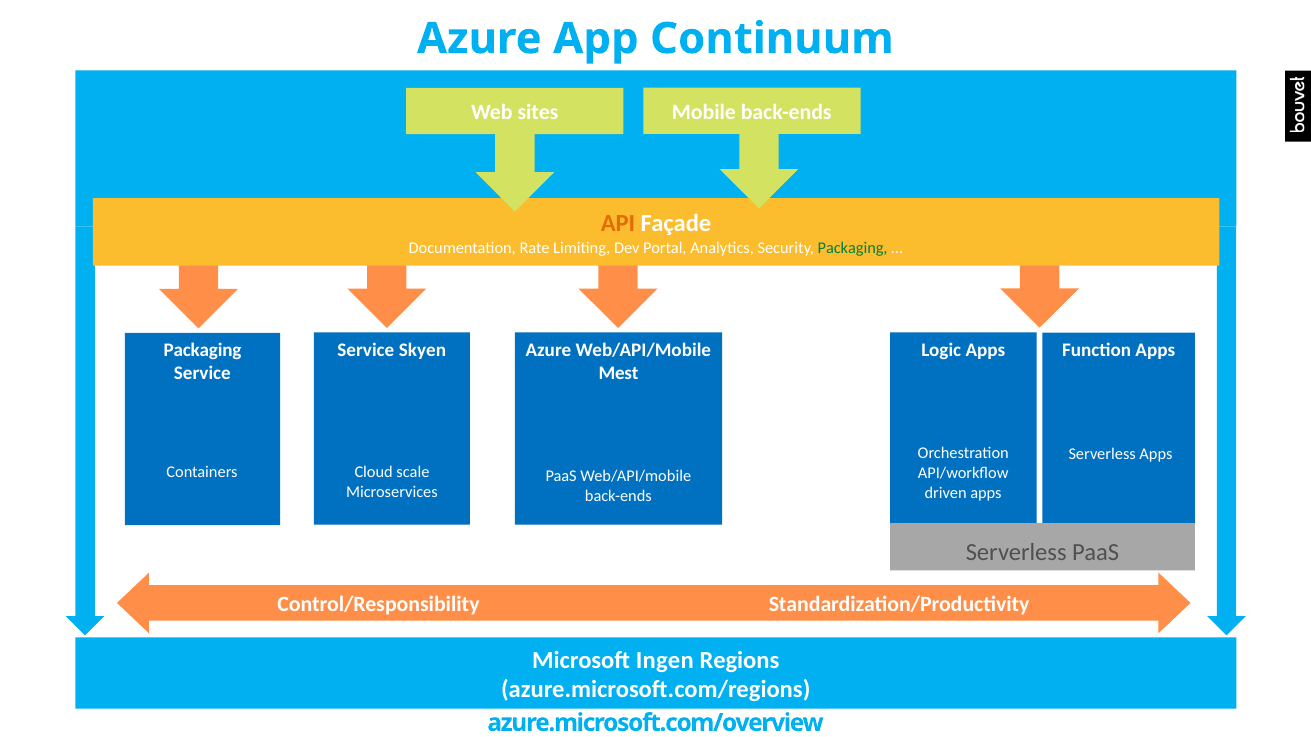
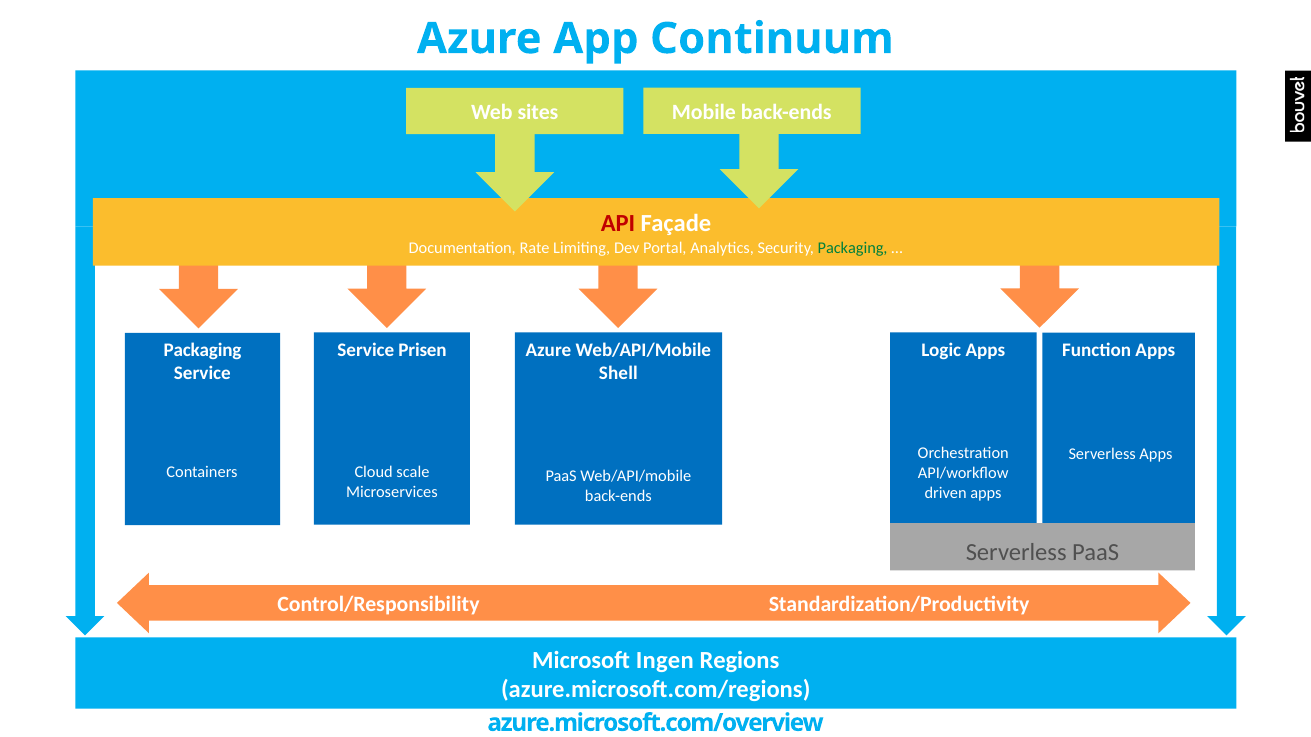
API colour: orange -> red
Skyen: Skyen -> Prisen
Mest: Mest -> Shell
